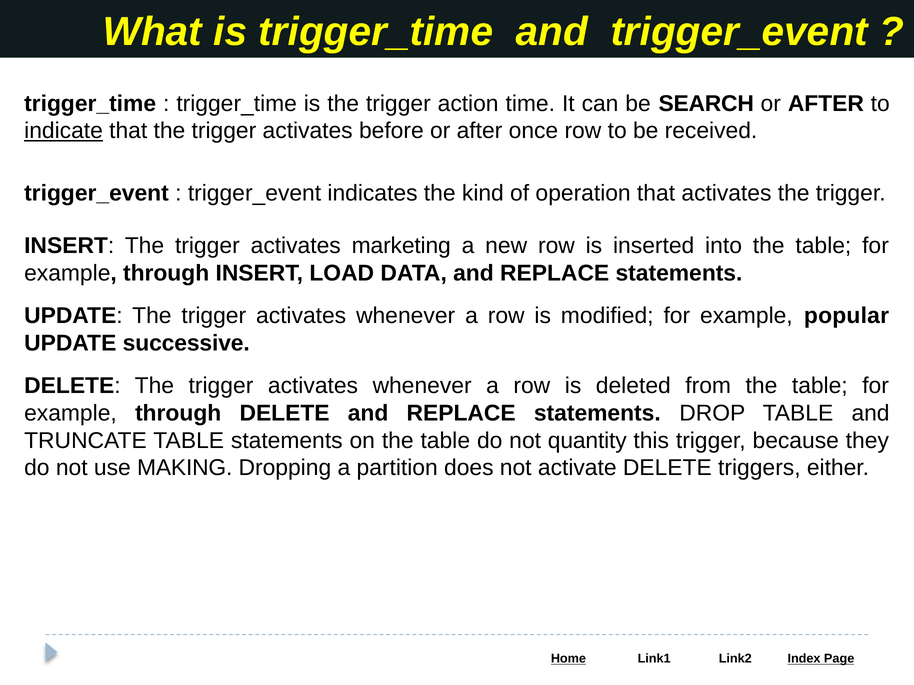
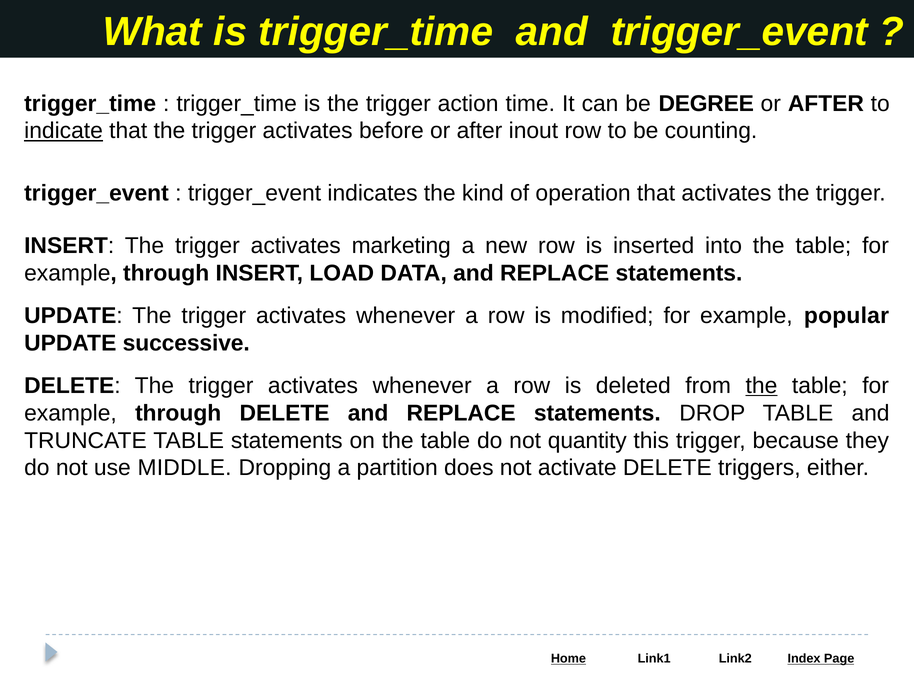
SEARCH: SEARCH -> DEGREE
once: once -> inout
received: received -> counting
the at (761, 386) underline: none -> present
MAKING: MAKING -> MIDDLE
